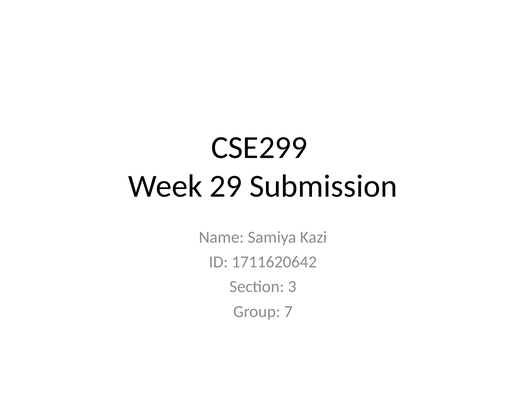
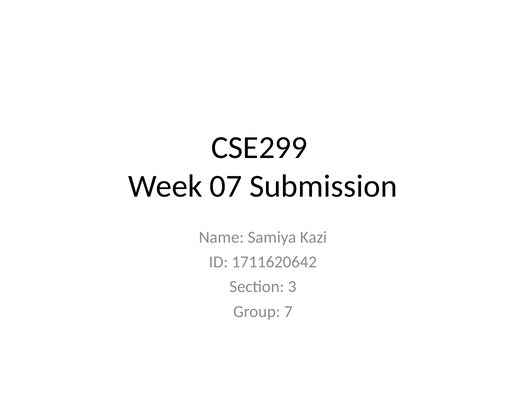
29: 29 -> 07
